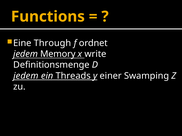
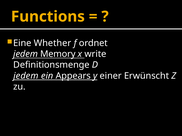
Through: Through -> Whether
Threads: Threads -> Appears
Swamping: Swamping -> Erwünscht
